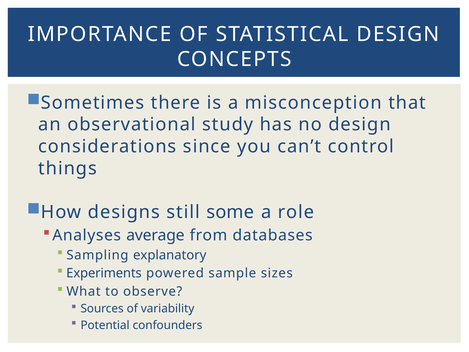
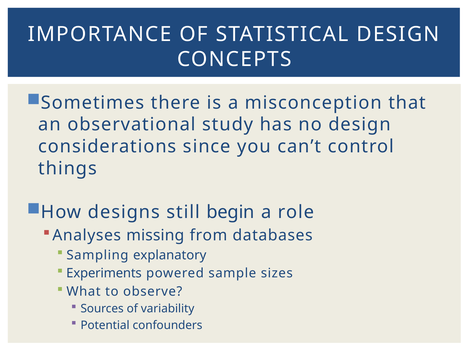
some: some -> begin
average: average -> missing
